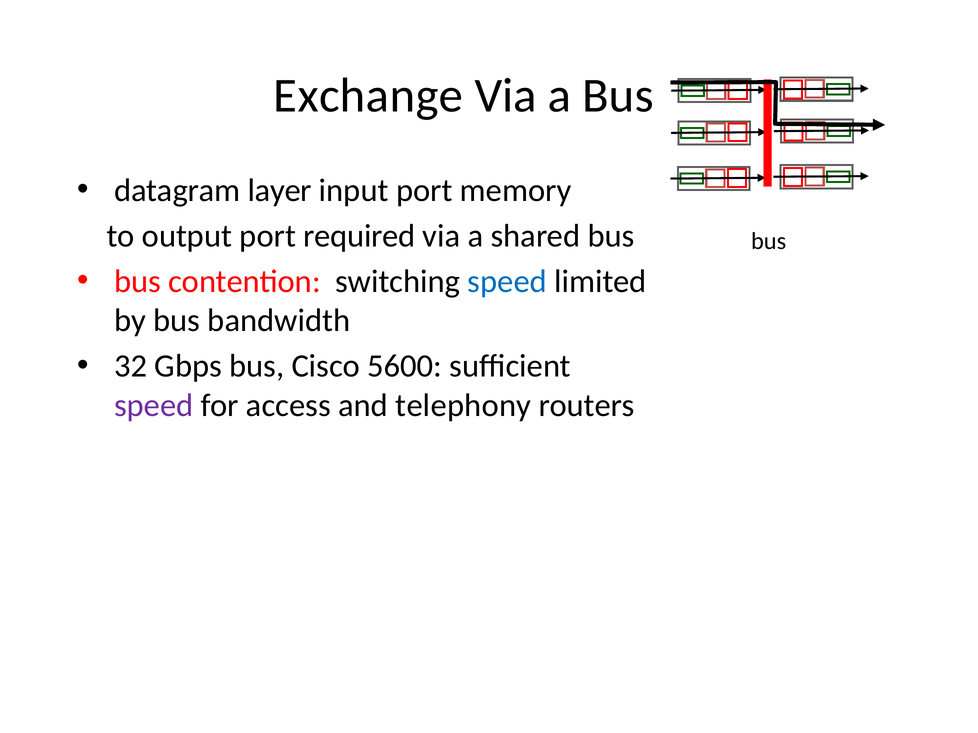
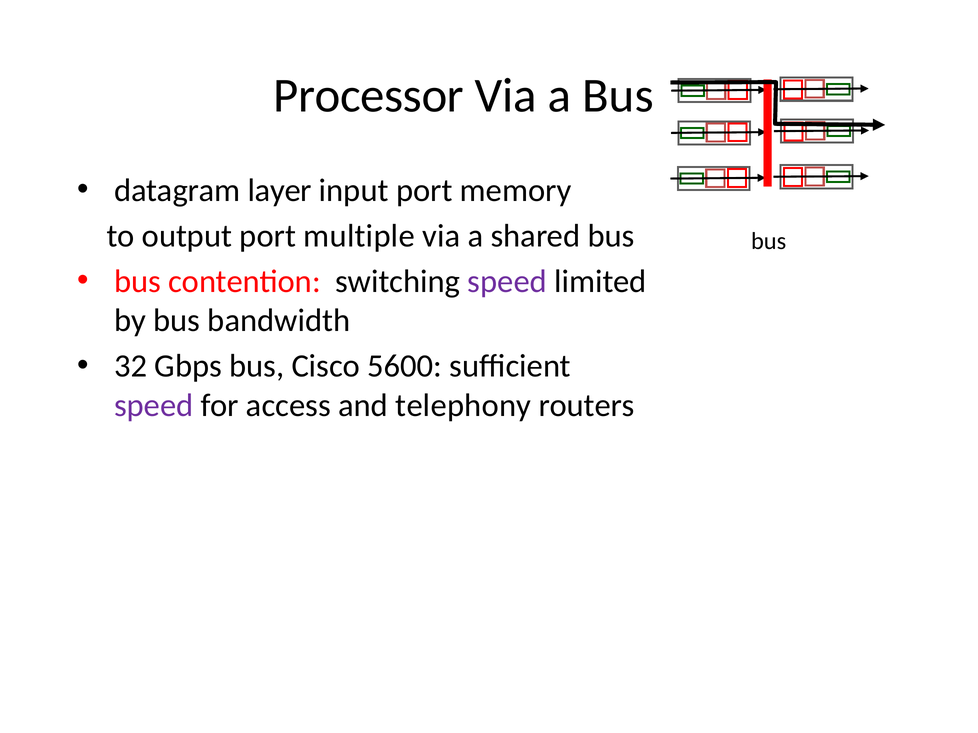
Exchange: Exchange -> Processor
required: required -> multiple
speed at (507, 282) colour: blue -> purple
